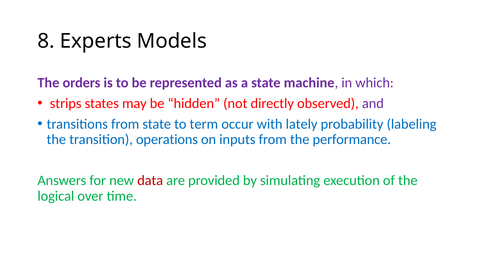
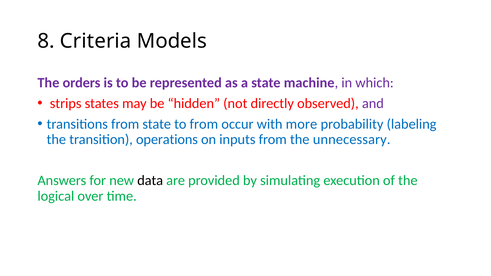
Experts: Experts -> Criteria
to term: term -> from
lately: lately -> more
performance: performance -> unnecessary
data colour: red -> black
